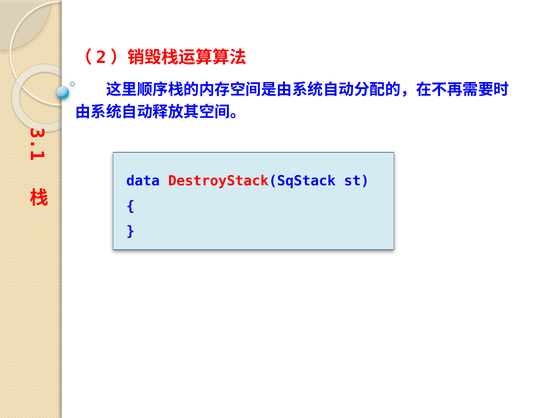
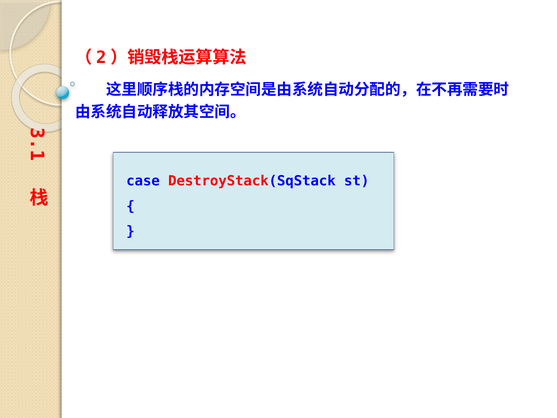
data: data -> case
